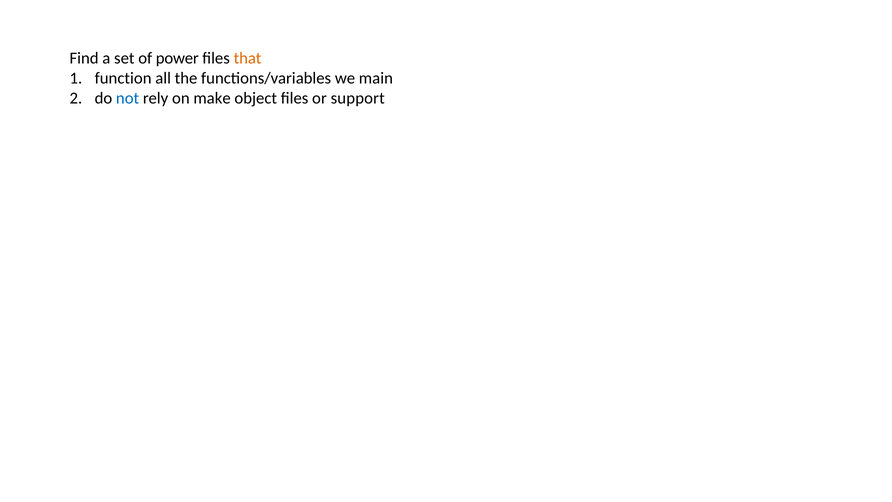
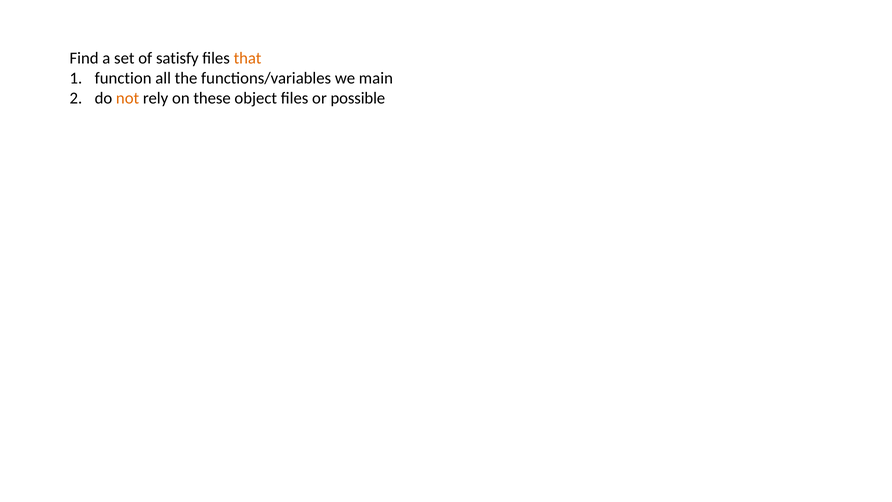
power: power -> satisfy
not colour: blue -> orange
make: make -> these
support: support -> possible
